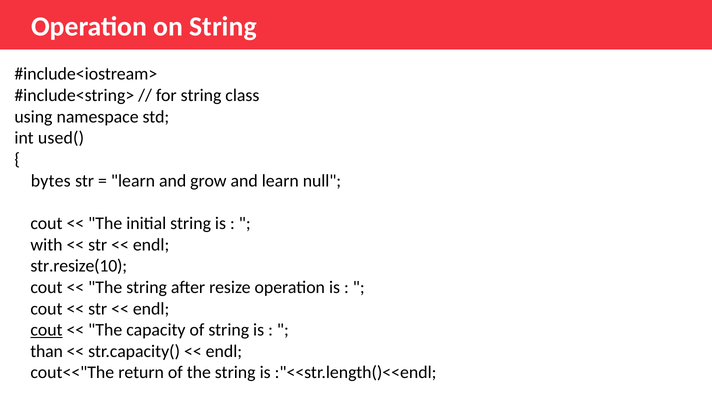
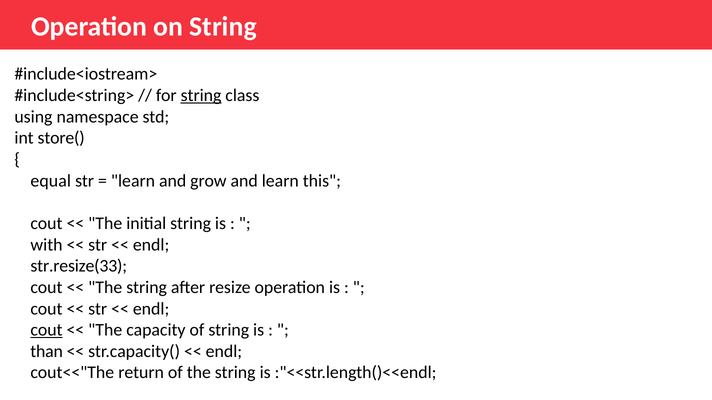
string at (201, 95) underline: none -> present
used(: used( -> store(
bytes: bytes -> equal
null: null -> this
str.resize(10: str.resize(10 -> str.resize(33
